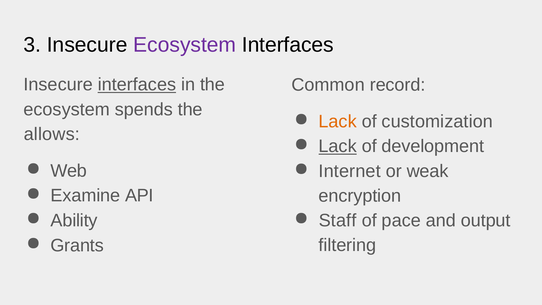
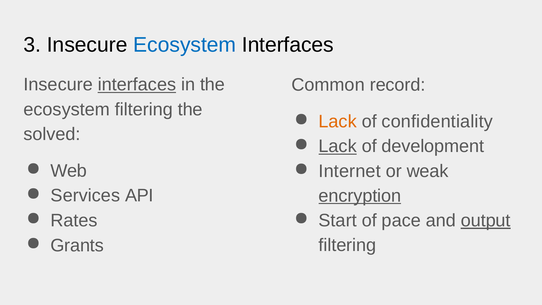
Ecosystem at (185, 45) colour: purple -> blue
ecosystem spends: spends -> filtering
customization: customization -> confidentiality
allows: allows -> solved
Examine: Examine -> Services
encryption underline: none -> present
Ability: Ability -> Rates
Staff: Staff -> Start
output underline: none -> present
